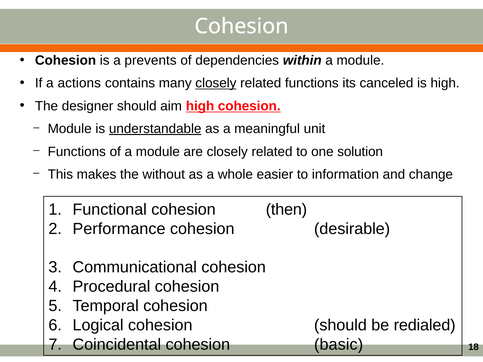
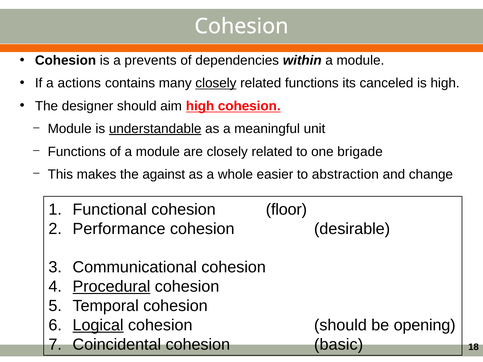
solution: solution -> brigade
without: without -> against
information: information -> abstraction
then: then -> floor
Procedural underline: none -> present
Logical underline: none -> present
redialed: redialed -> opening
